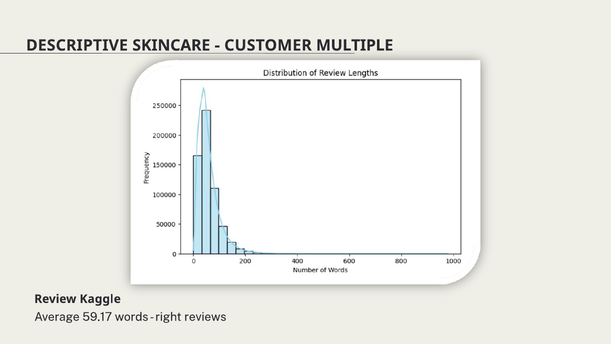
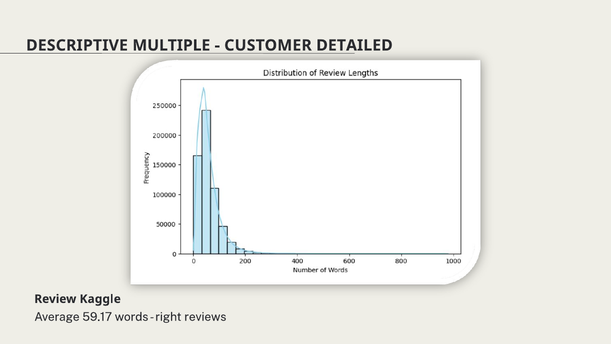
SKINCARE: SKINCARE -> MULTIPLE
MULTIPLE: MULTIPLE -> DETAILED
